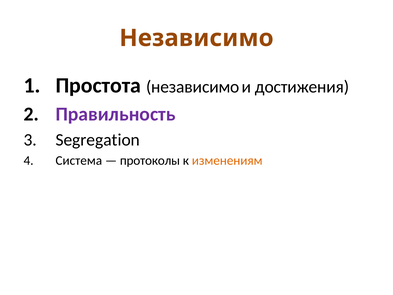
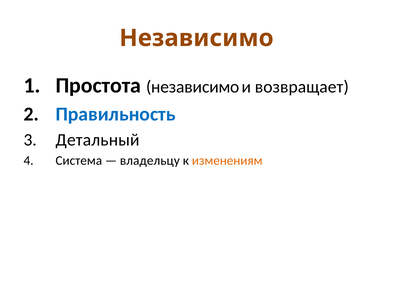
достижения: достижения -> возвращает
Правильность colour: purple -> blue
Segregation: Segregation -> Детальный
протоколы: протоколы -> владельцу
